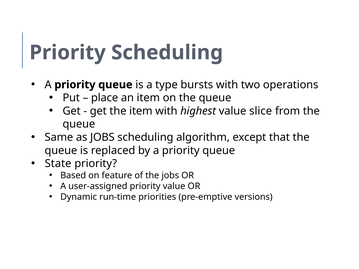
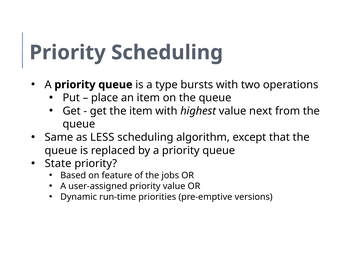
slice: slice -> next
as JOBS: JOBS -> LESS
